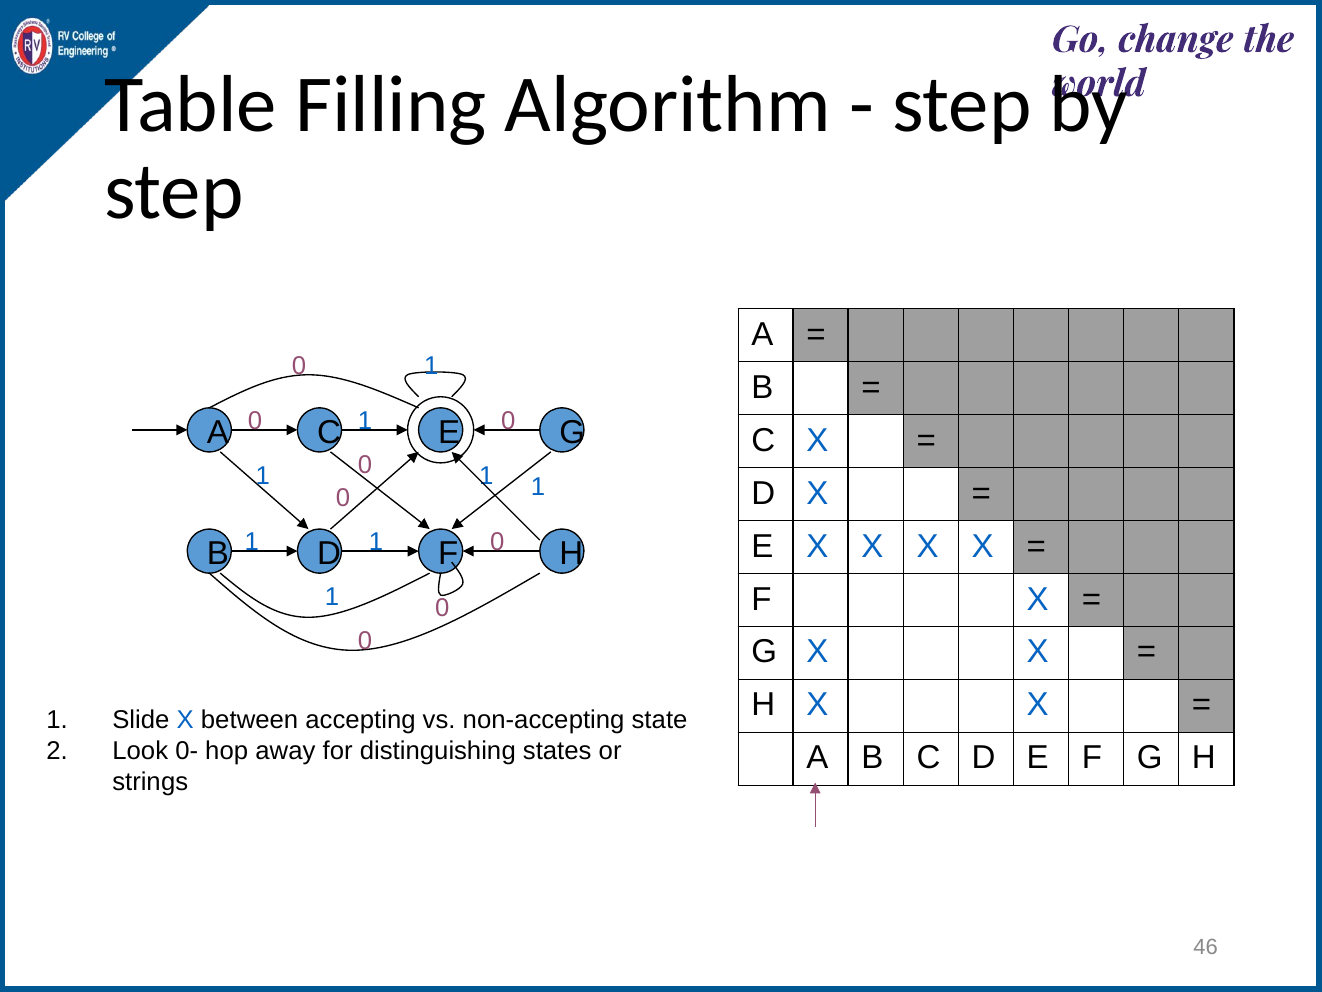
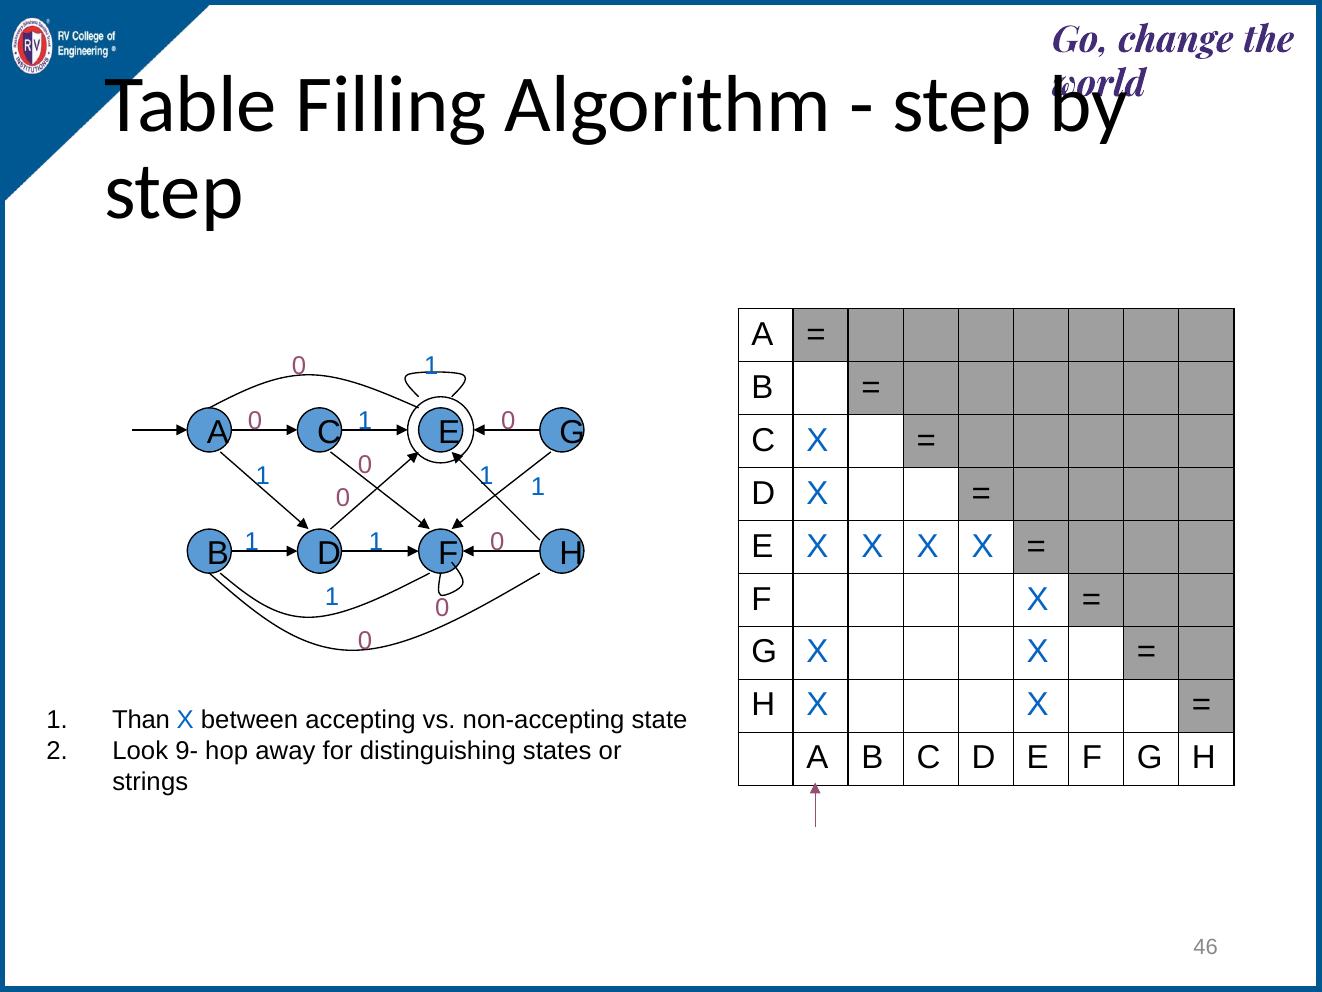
Slide: Slide -> Than
0-: 0- -> 9-
